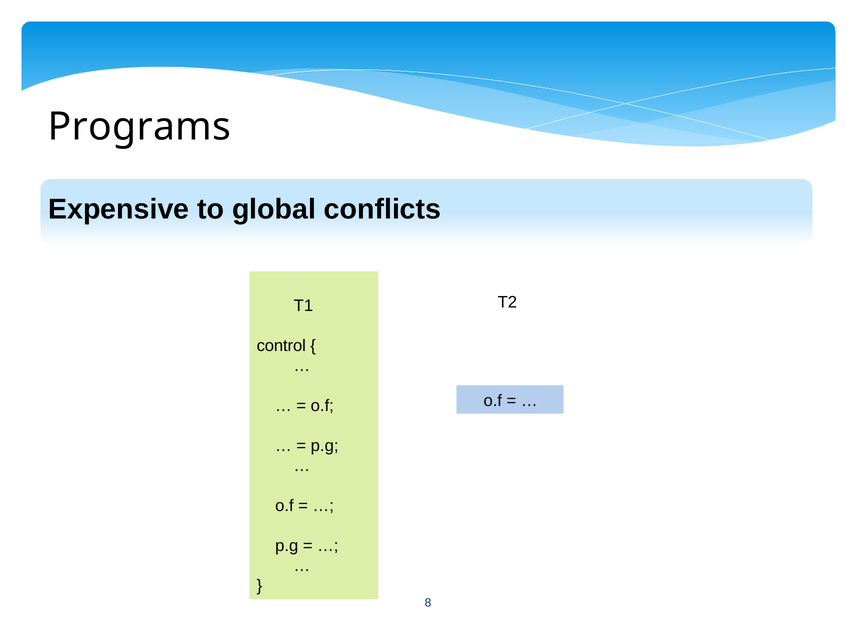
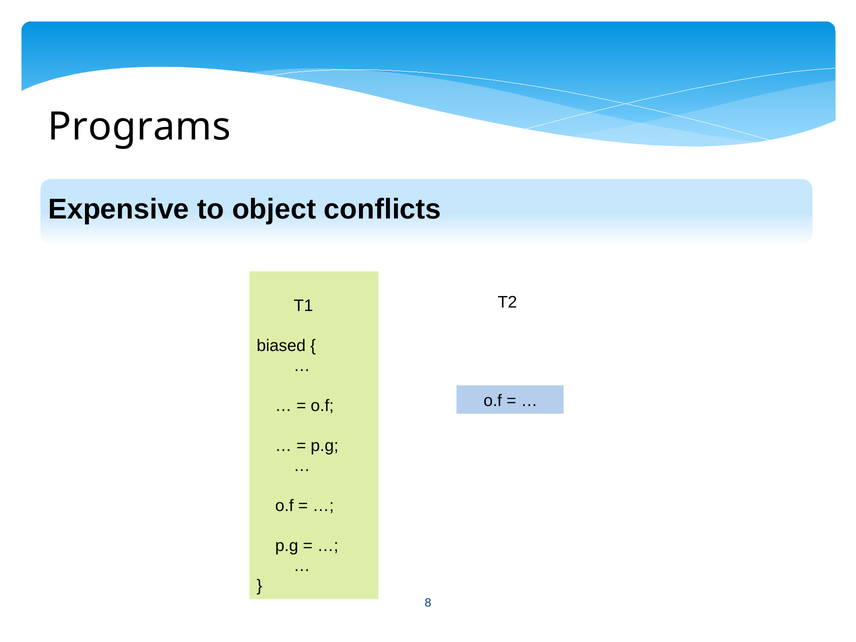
global: global -> object
control: control -> biased
